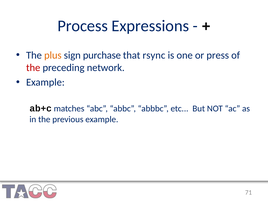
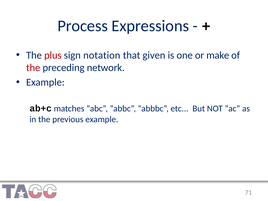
plus colour: orange -> red
purchase: purchase -> notation
rsync: rsync -> given
press: press -> make
